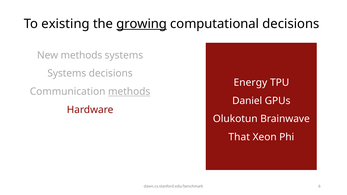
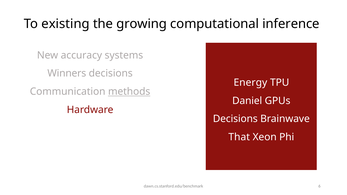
growing underline: present -> none
computational decisions: decisions -> inference
New methods: methods -> accuracy
Systems at (67, 73): Systems -> Winners
Olukotun at (235, 119): Olukotun -> Decisions
